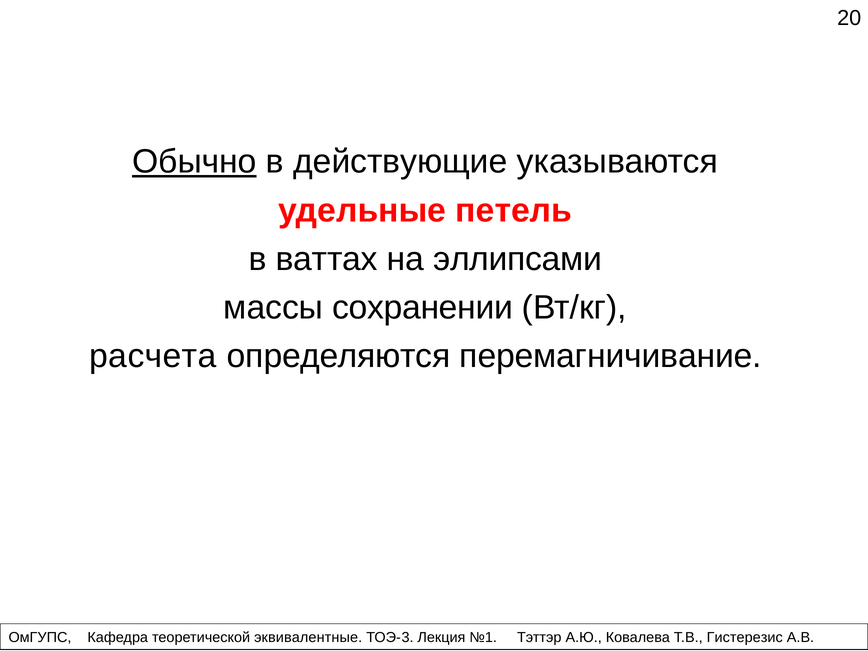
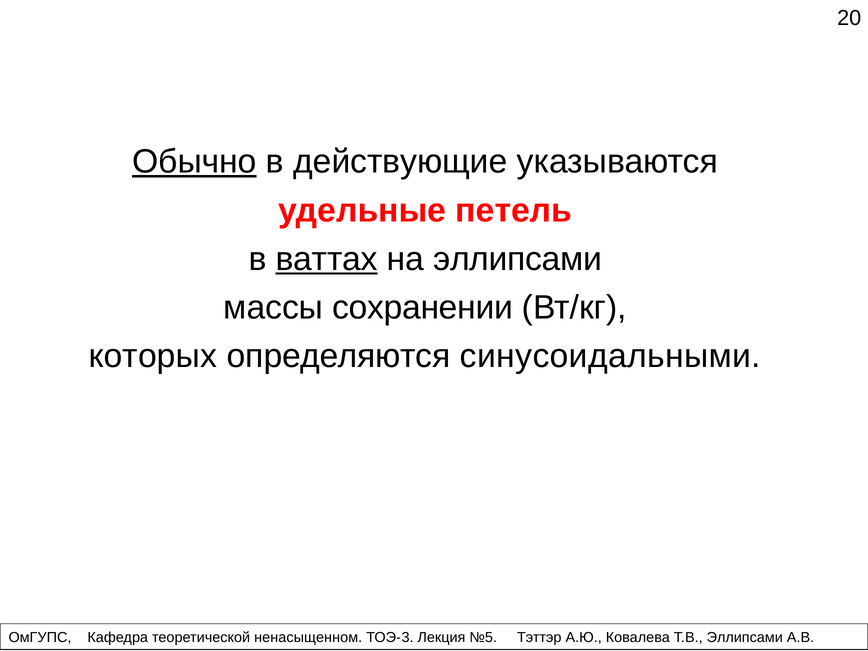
ваттах underline: none -> present
расчета: расчета -> которых
перемагничивание: перемагничивание -> синусоидальными
эквивалентные: эквивалентные -> ненасыщенном
№1: №1 -> №5
Т.В Гистерезис: Гистерезис -> Эллипсами
